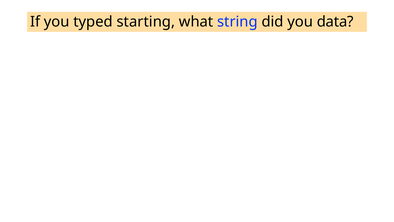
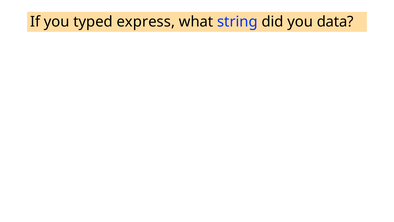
starting: starting -> express
